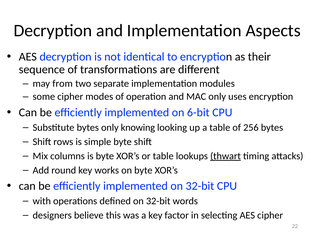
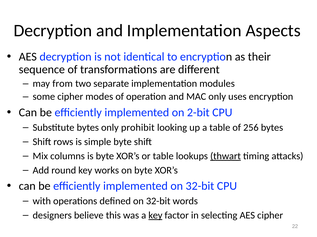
6-bit: 6-bit -> 2-bit
knowing: knowing -> prohibit
key at (155, 216) underline: none -> present
